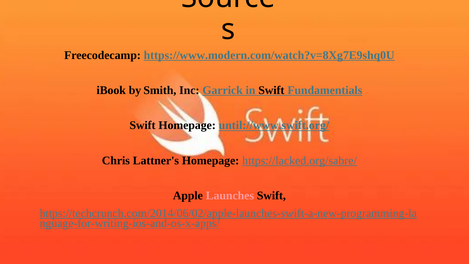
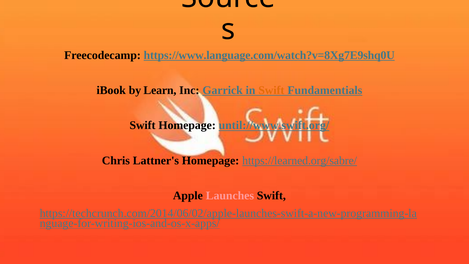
https://www.modern.com/watch?v=8Xg7E9shq0U: https://www.modern.com/watch?v=8Xg7E9shq0U -> https://www.language.com/watch?v=8Xg7E9shq0U
Smith: Smith -> Learn
Swift at (271, 90) colour: black -> orange
https://lacked.org/sabre/: https://lacked.org/sabre/ -> https://learned.org/sabre/
